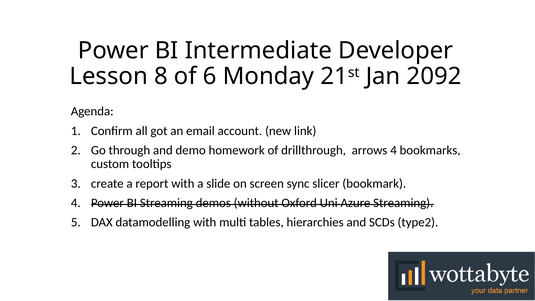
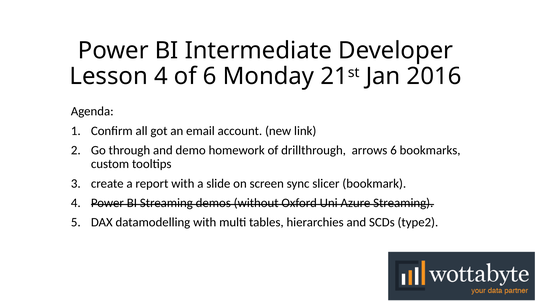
Lesson 8: 8 -> 4
2092: 2092 -> 2016
arrows 4: 4 -> 6
